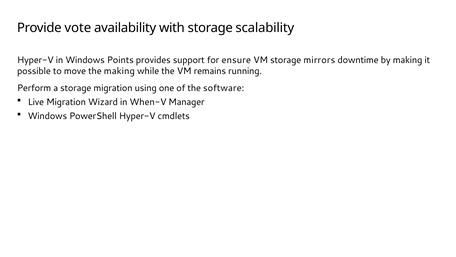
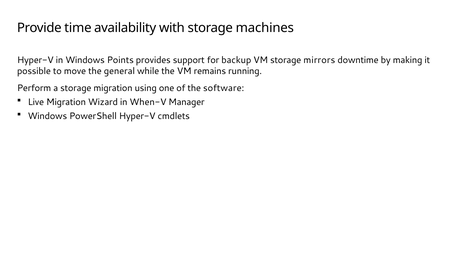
vote: vote -> time
scalability: scalability -> machines
ensure: ensure -> backup
the making: making -> general
